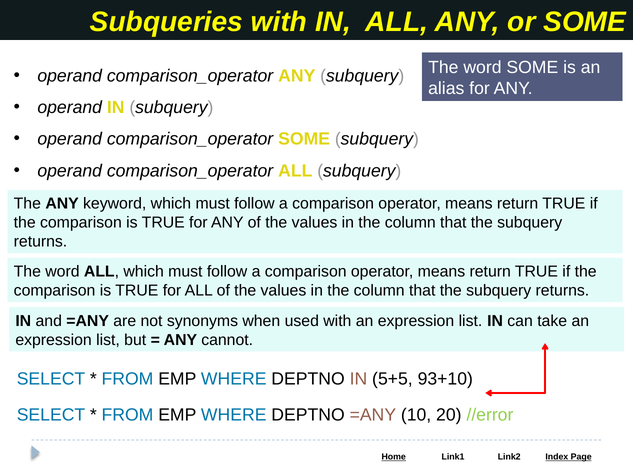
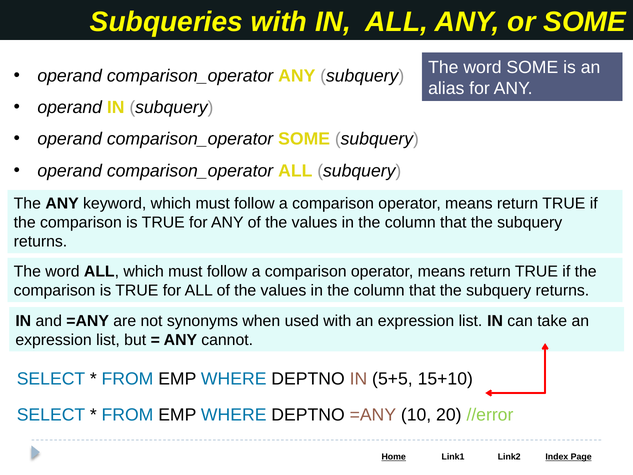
93+10: 93+10 -> 15+10
